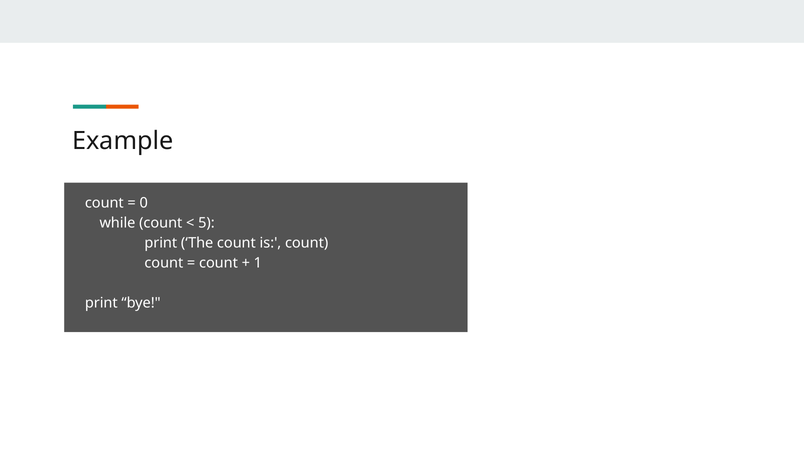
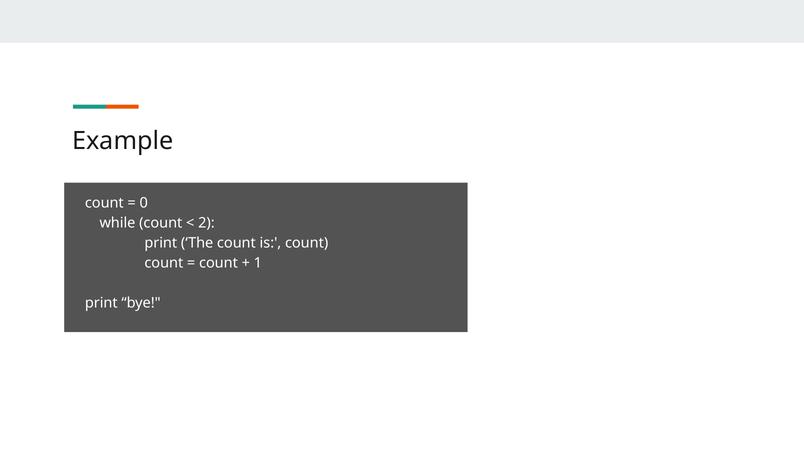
5: 5 -> 2
